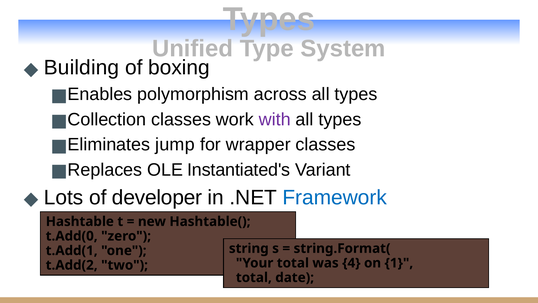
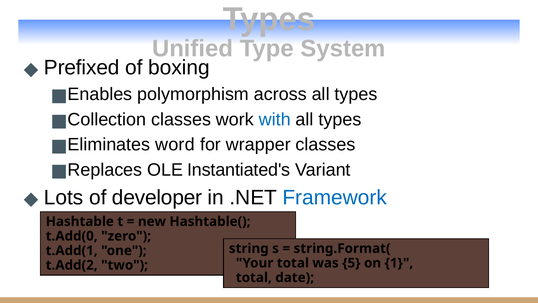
Building: Building -> Prefixed
with colour: purple -> blue
jump: jump -> word
4: 4 -> 5
